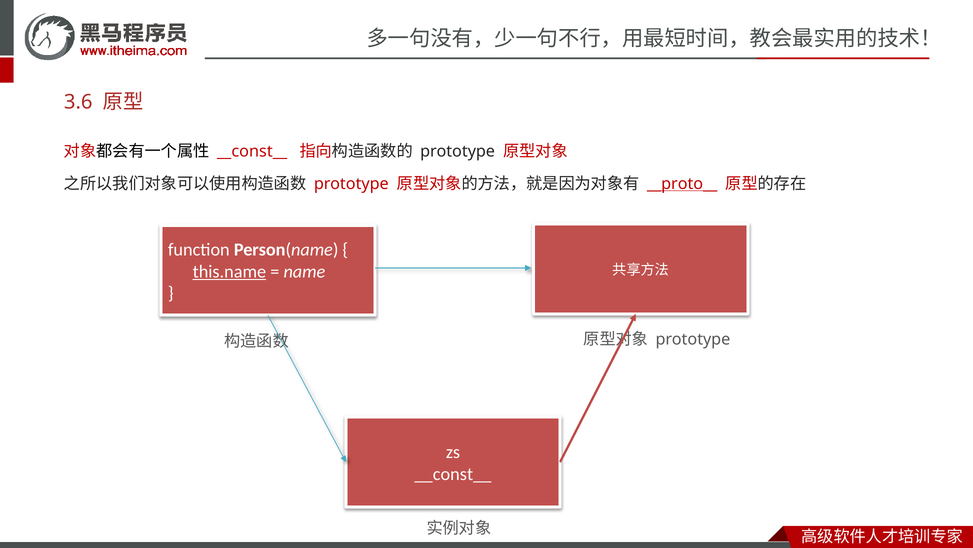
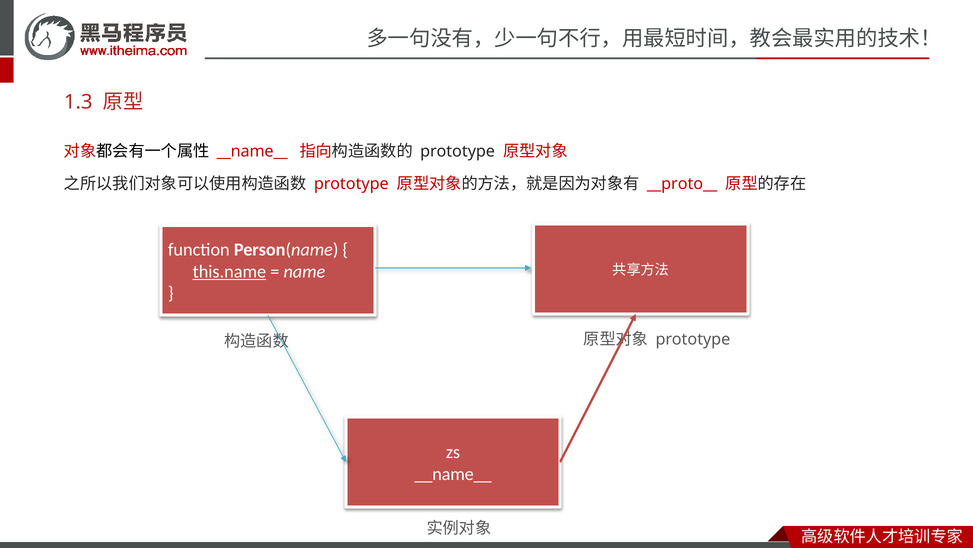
3.6: 3.6 -> 1.3
__const__ at (252, 151): __const__ -> __name__
__proto__ underline: present -> none
__const__ at (453, 474): __const__ -> __name__
